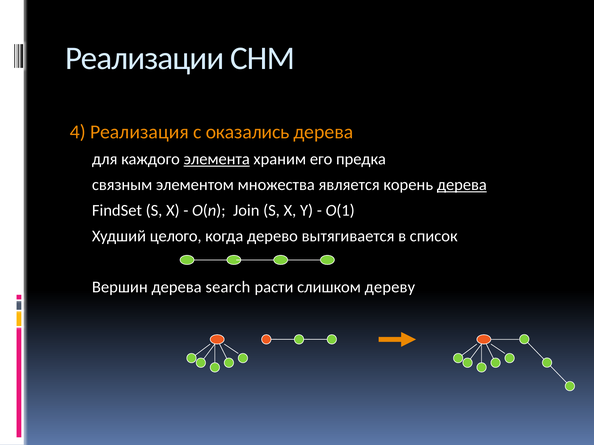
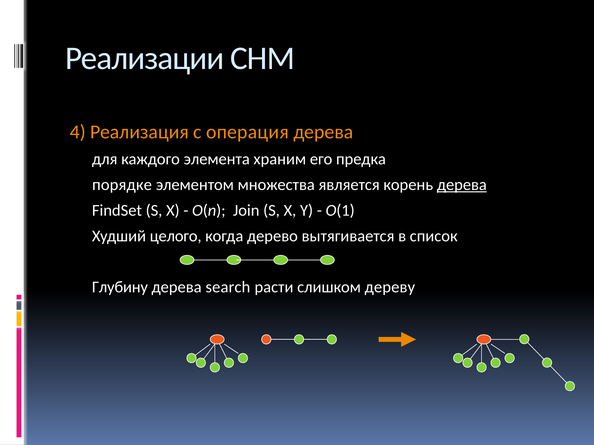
оказались: оказались -> операция
элемента underline: present -> none
связным: связным -> порядке
Вершин: Вершин -> Глубину
